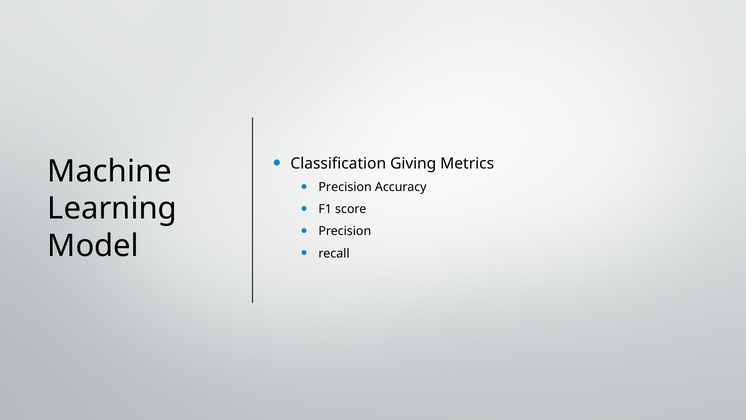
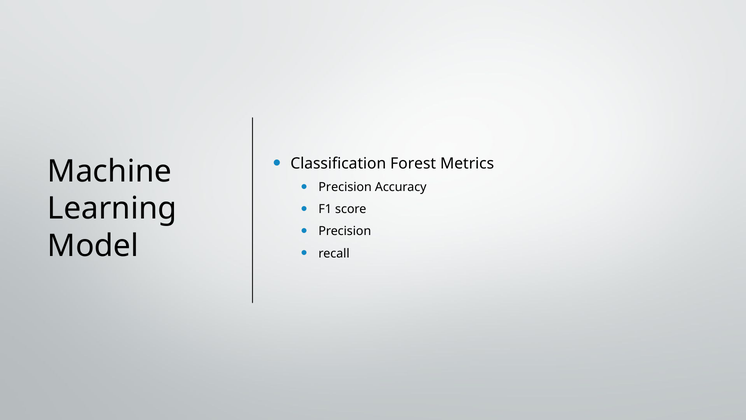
Giving: Giving -> Forest
